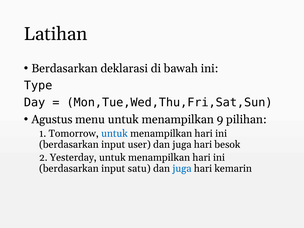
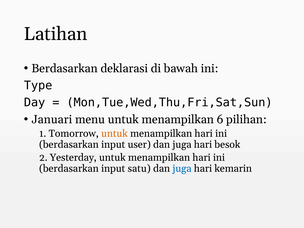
Agustus: Agustus -> Januari
9: 9 -> 6
untuk at (114, 133) colour: blue -> orange
